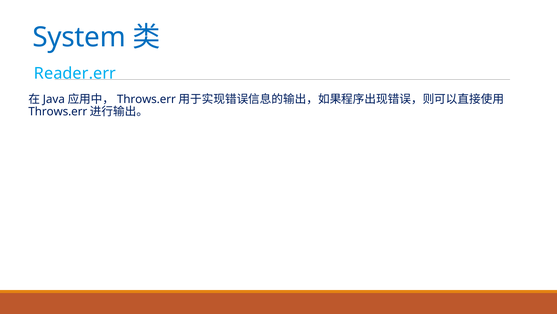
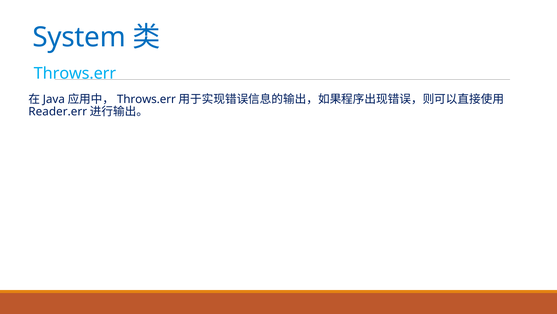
Reader.err at (75, 73): Reader.err -> Throws.err
Throws.err at (58, 112): Throws.err -> Reader.err
